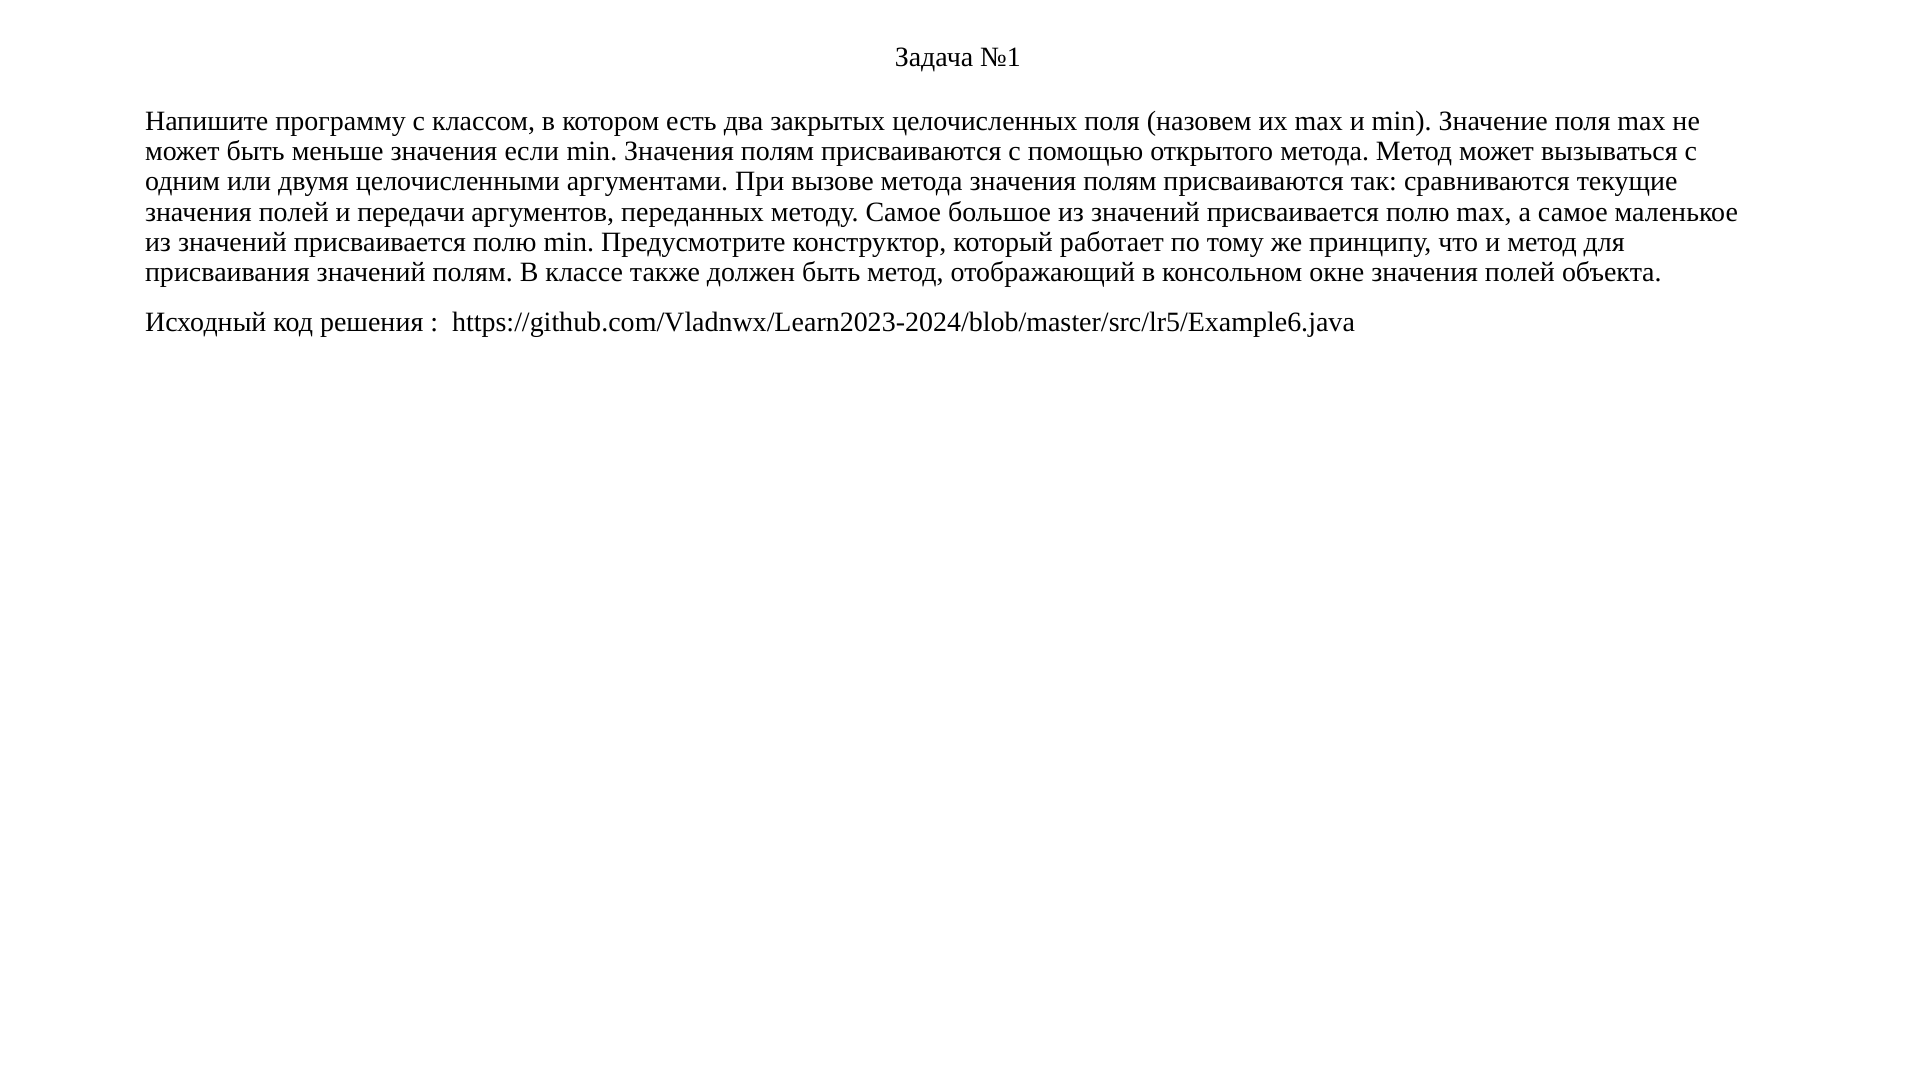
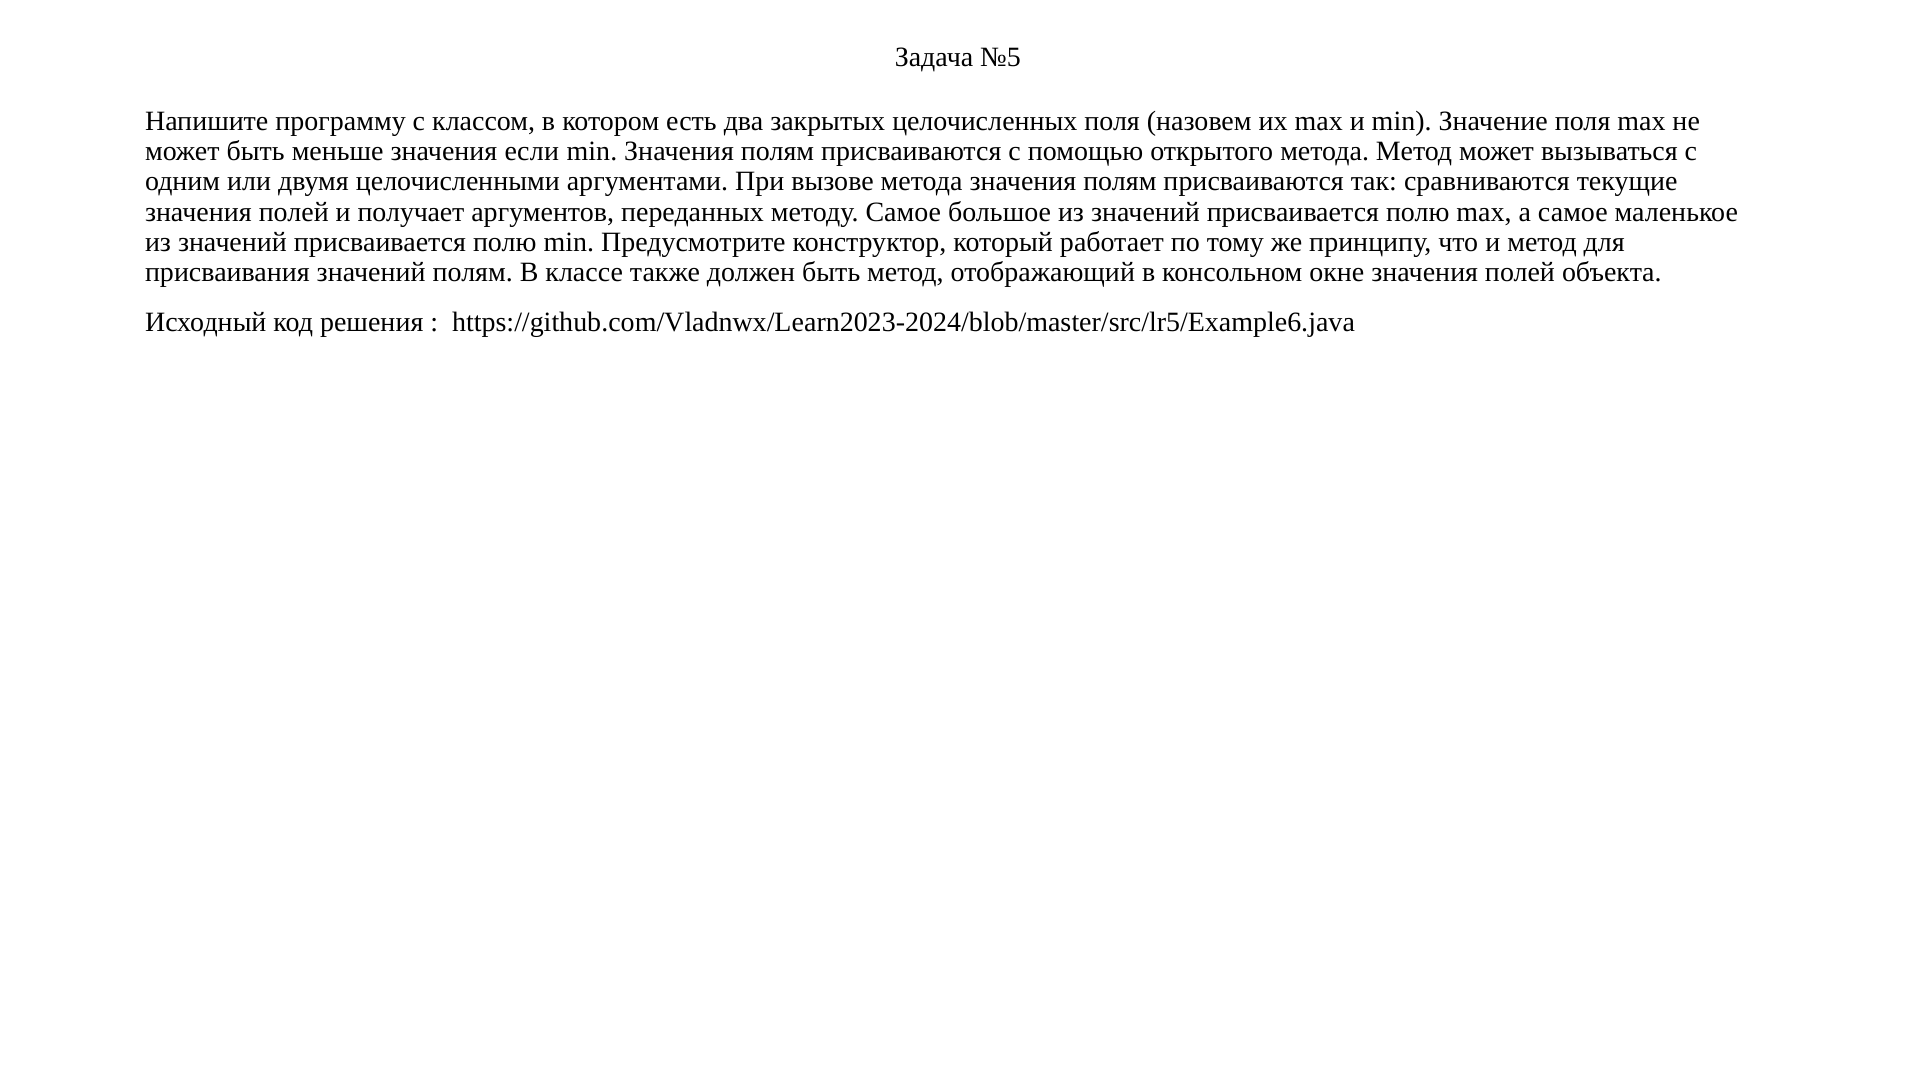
№1: №1 -> №5
передачи: передачи -> получает
